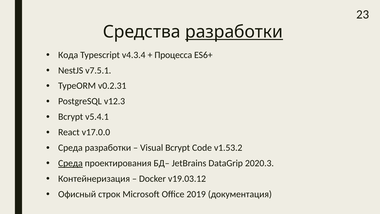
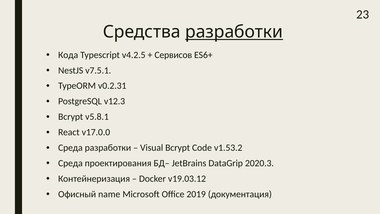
v4.3.4: v4.3.4 -> v4.2.5
Процесса: Процесса -> Сервисов
v5.4.1: v5.4.1 -> v5.8.1
Среда at (70, 163) underline: present -> none
строк: строк -> name
